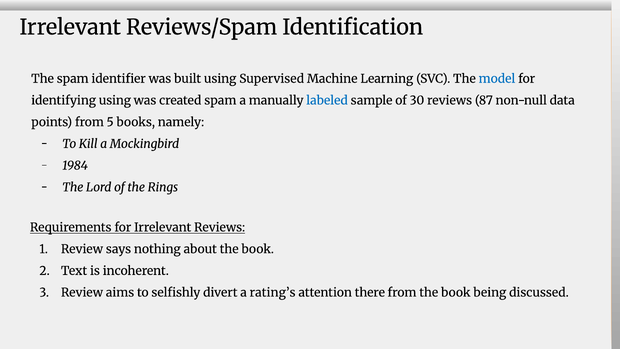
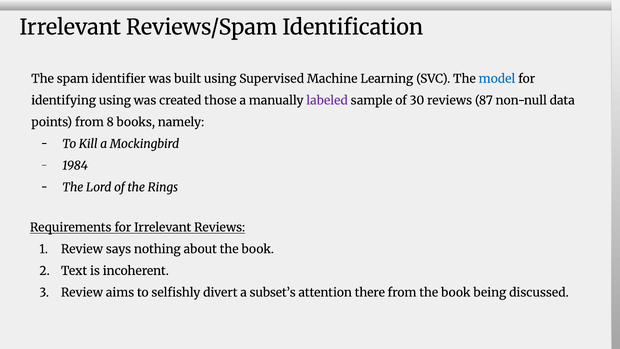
created spam: spam -> those
labeled colour: blue -> purple
5: 5 -> 8
rating’s: rating’s -> subset’s
